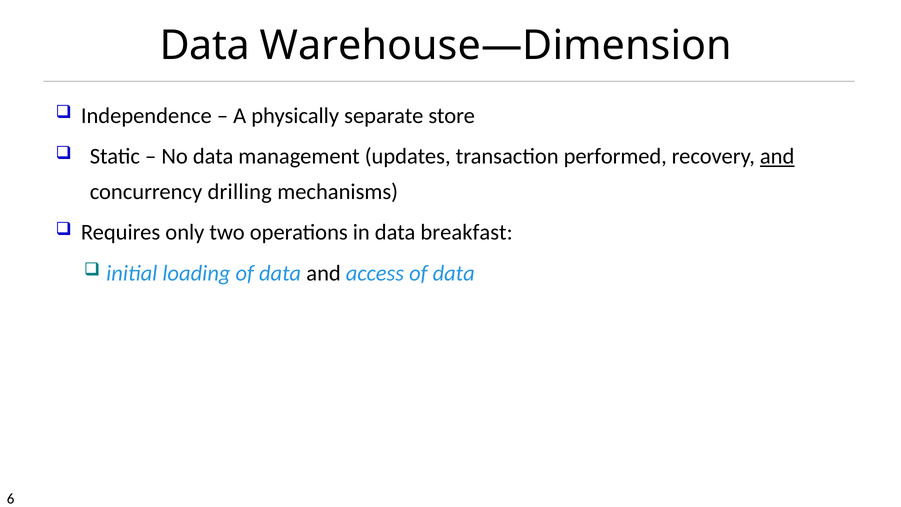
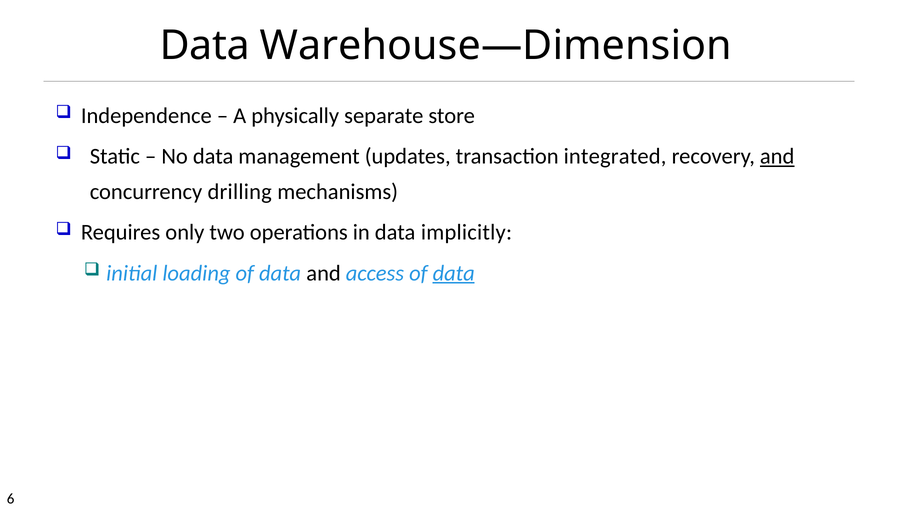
performed: performed -> integrated
breakfast: breakfast -> implicitly
data at (454, 273) underline: none -> present
